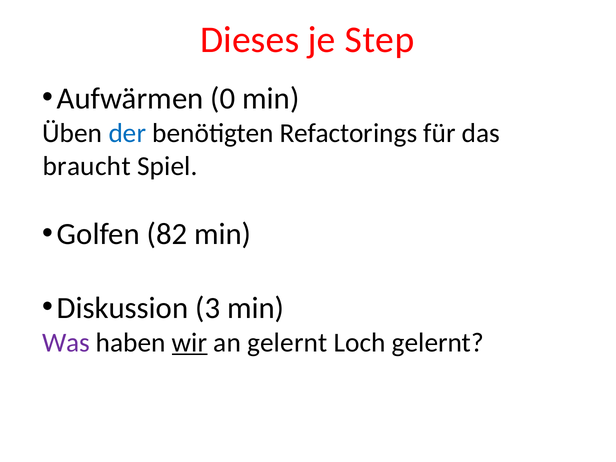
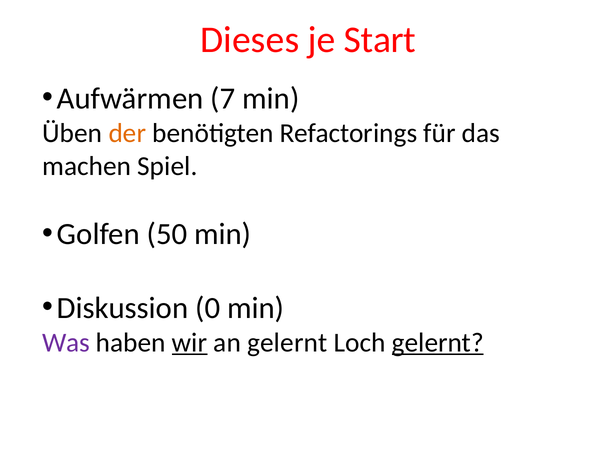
Step: Step -> Start
0: 0 -> 7
der colour: blue -> orange
braucht: braucht -> machen
82: 82 -> 50
3: 3 -> 0
gelernt at (438, 343) underline: none -> present
